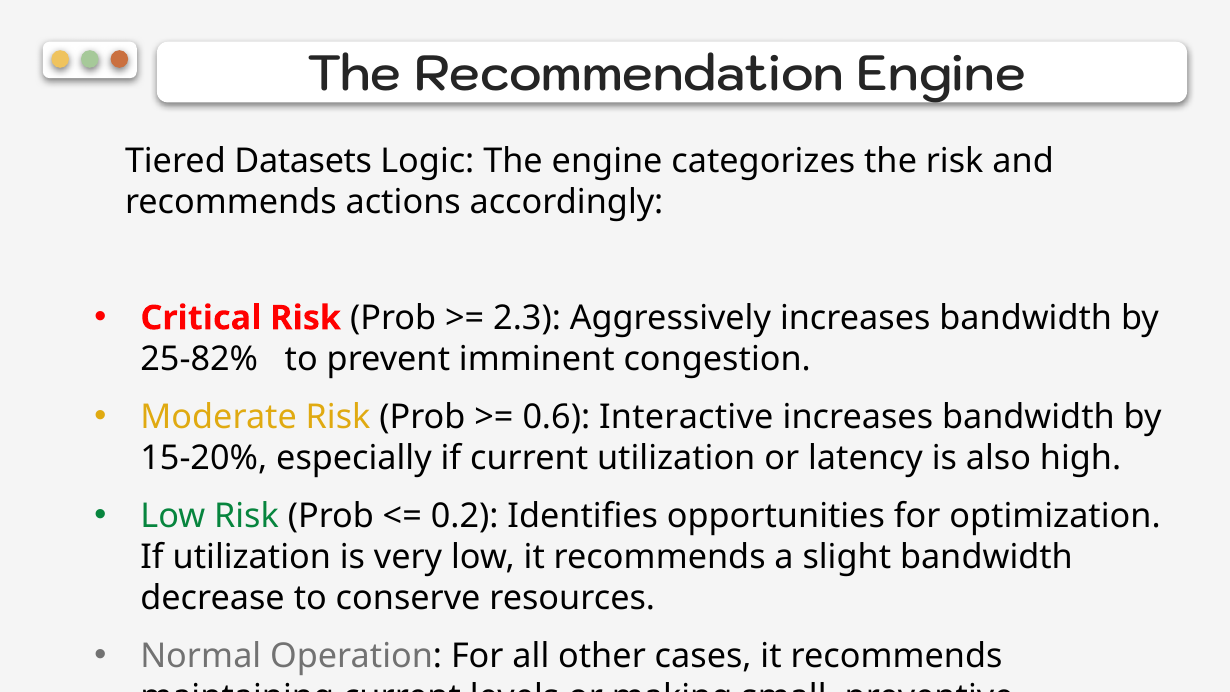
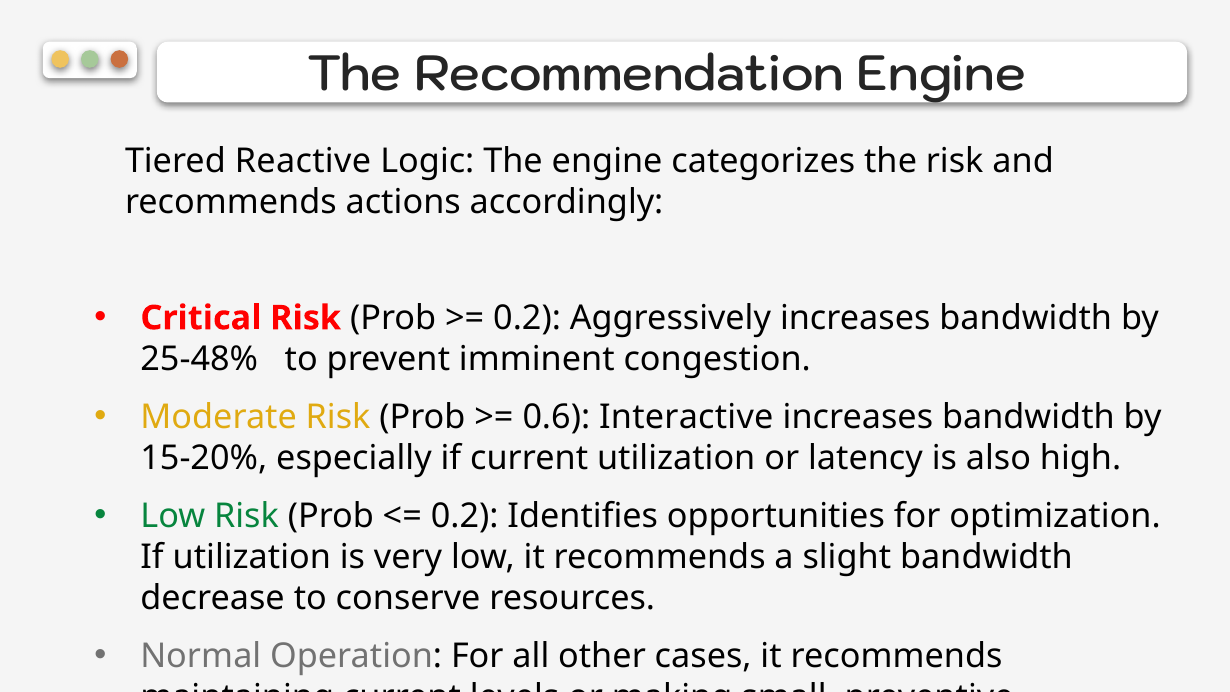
Datasets: Datasets -> Reactive
2.3 at (527, 318): 2.3 -> 0.2
25-82%: 25-82% -> 25-48%
